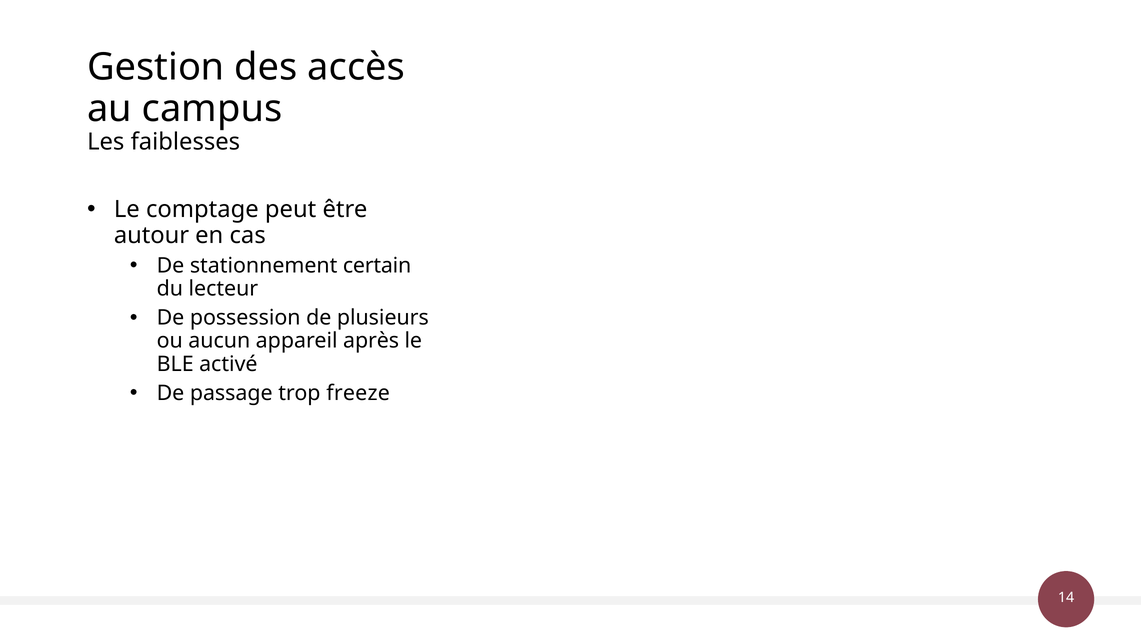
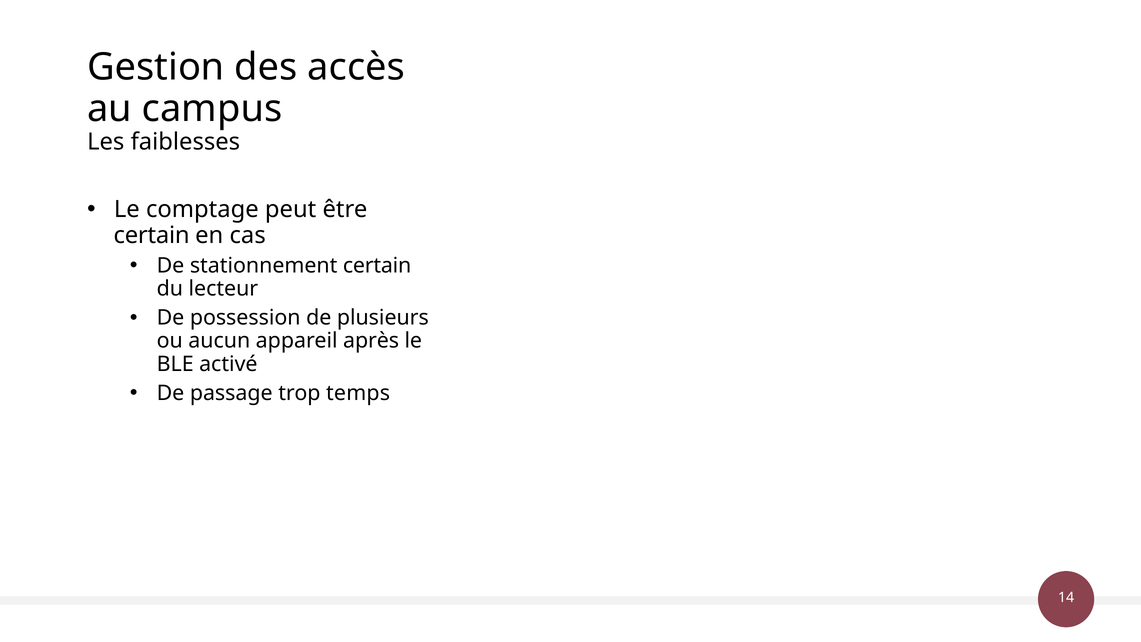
autour at (152, 235): autour -> certain
freeze: freeze -> temps
